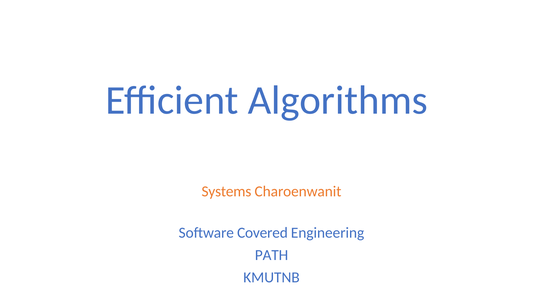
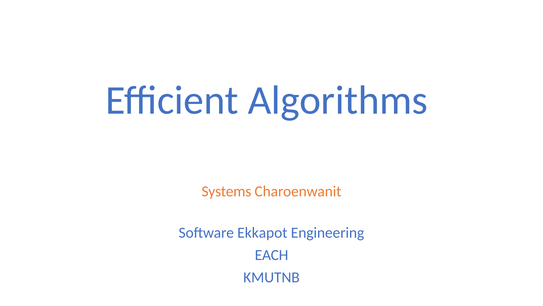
Covered: Covered -> Ekkapot
PATH: PATH -> EACH
